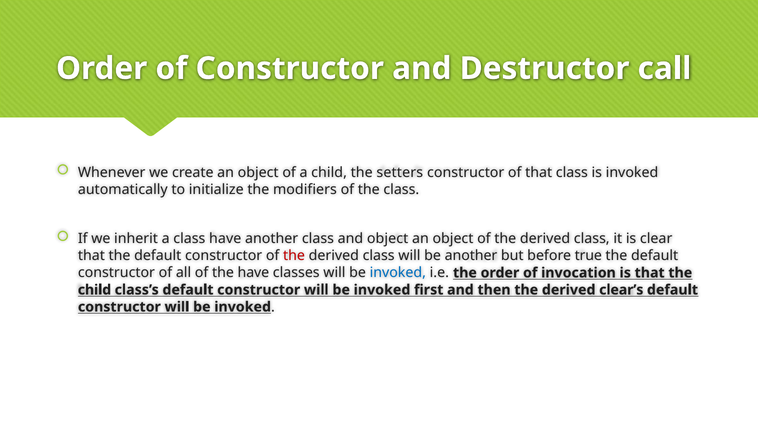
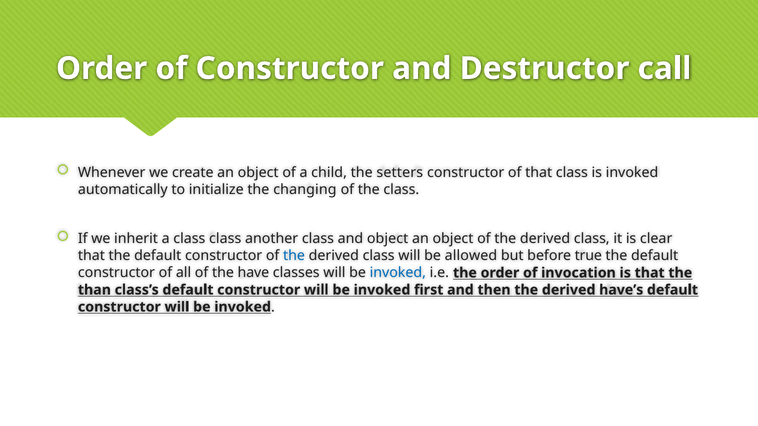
modifiers: modifiers -> changing
class have: have -> class
the at (294, 256) colour: red -> blue
be another: another -> allowed
child at (94, 290): child -> than
clear’s: clear’s -> have’s
